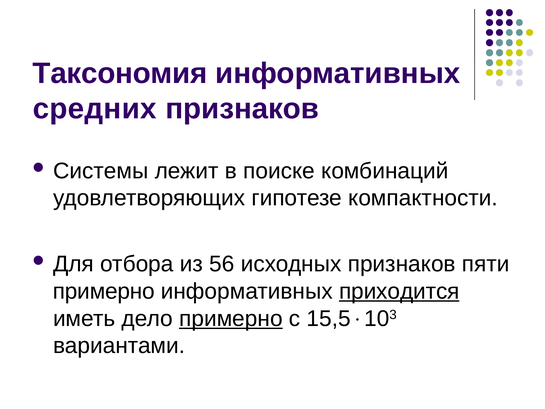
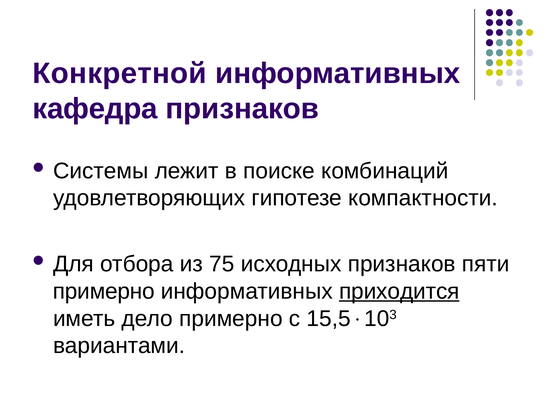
Таксономия: Таксономия -> Конкретной
средних: средних -> кафедра
56: 56 -> 75
примерно at (231, 318) underline: present -> none
